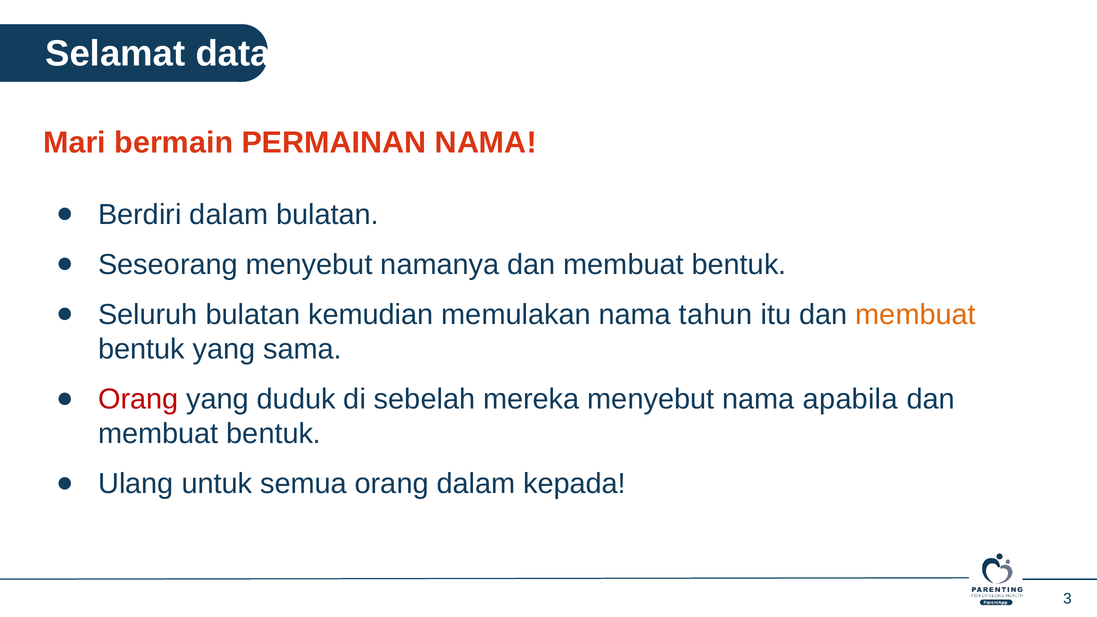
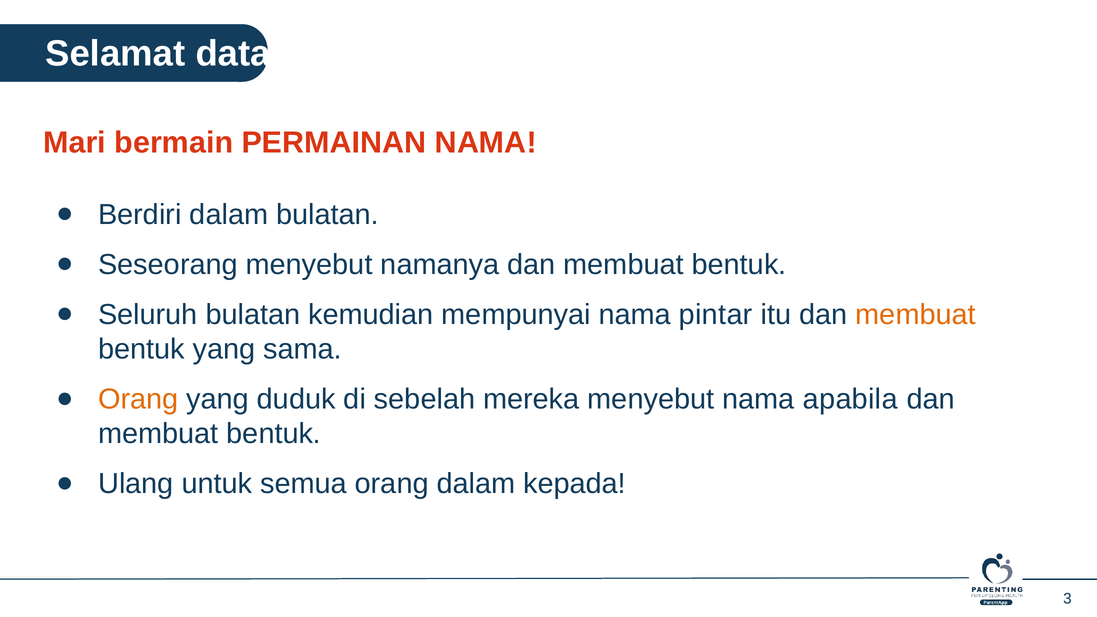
memulakan: memulakan -> mempunyai
tahun: tahun -> pintar
Orang at (138, 399) colour: red -> orange
